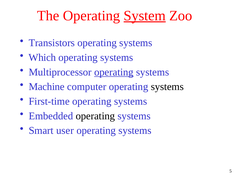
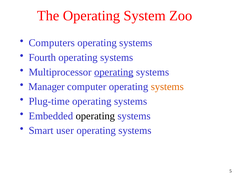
System underline: present -> none
Transistors: Transistors -> Computers
Which: Which -> Fourth
Machine: Machine -> Manager
systems at (167, 86) colour: black -> orange
First-time: First-time -> Plug-time
